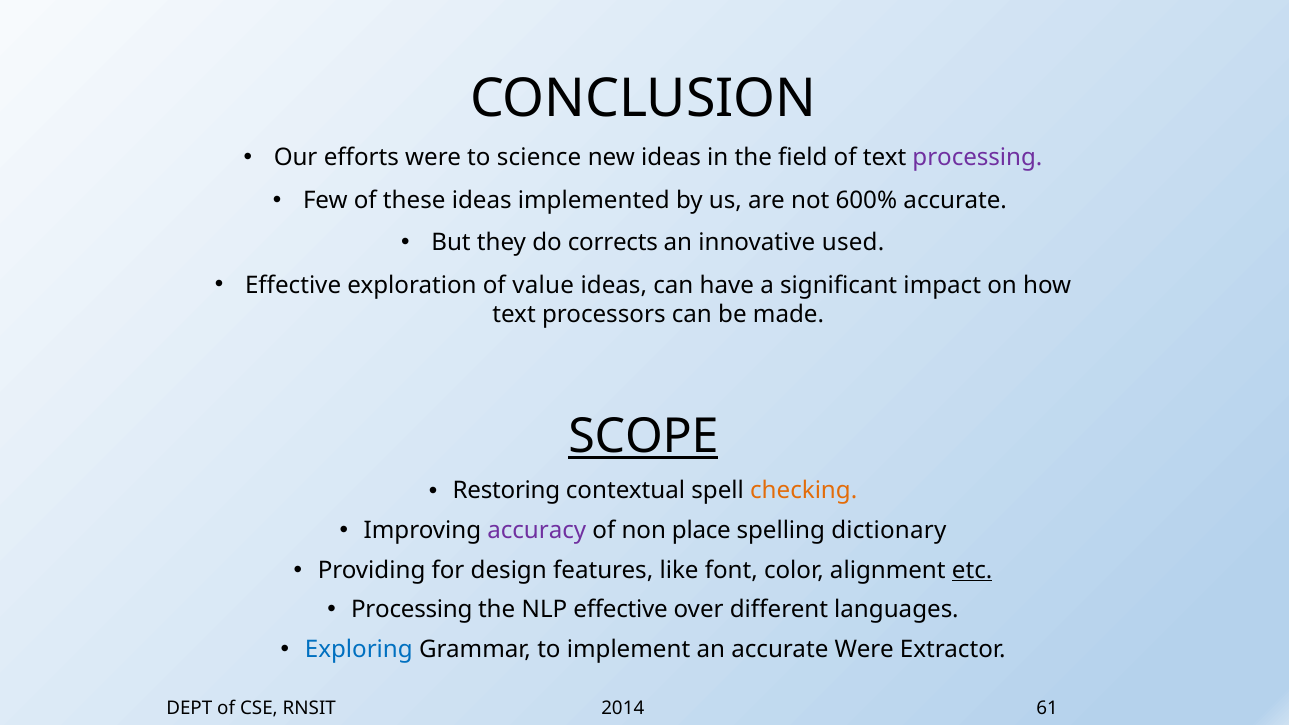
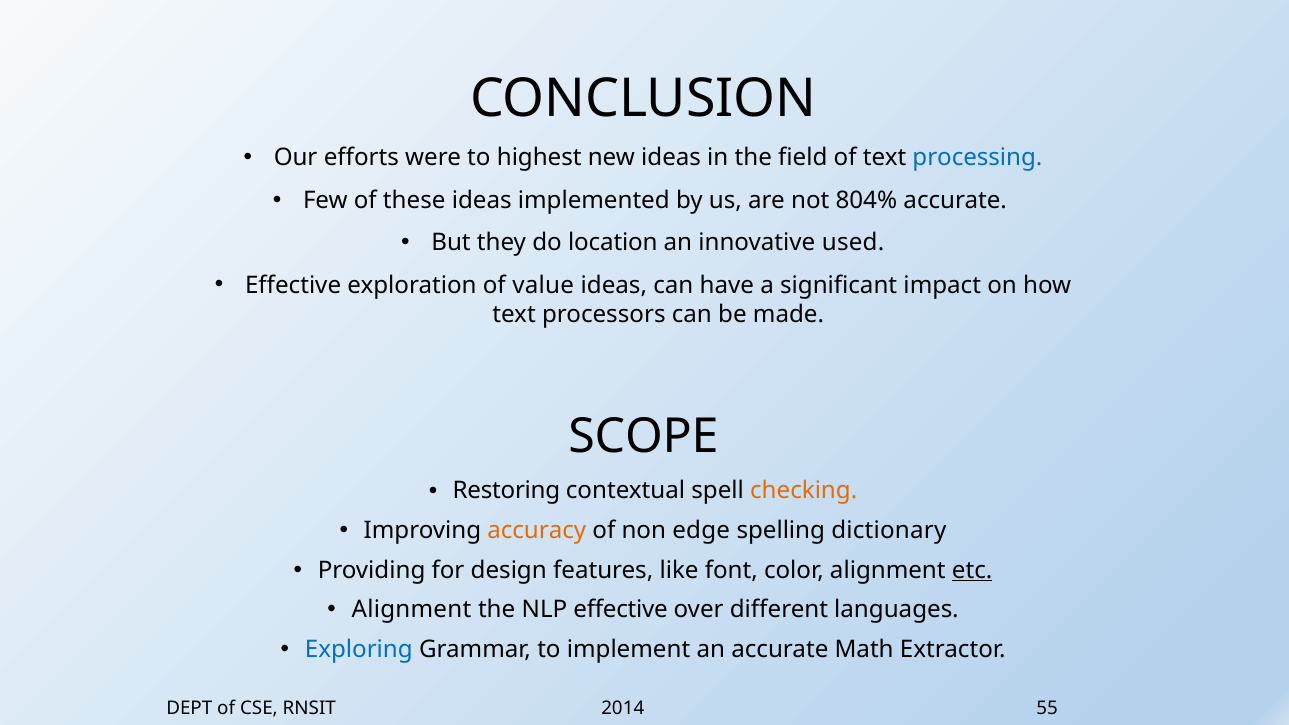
science: science -> highest
processing at (977, 158) colour: purple -> blue
600%: 600% -> 804%
corrects: corrects -> location
SCOPE underline: present -> none
accuracy colour: purple -> orange
place: place -> edge
Processing at (412, 610): Processing -> Alignment
accurate Were: Were -> Math
61: 61 -> 55
